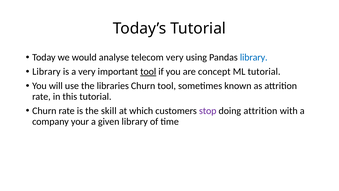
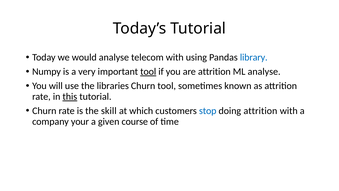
telecom very: very -> with
Library at (46, 72): Library -> Numpy
are concept: concept -> attrition
ML tutorial: tutorial -> analyse
this underline: none -> present
stop colour: purple -> blue
given library: library -> course
